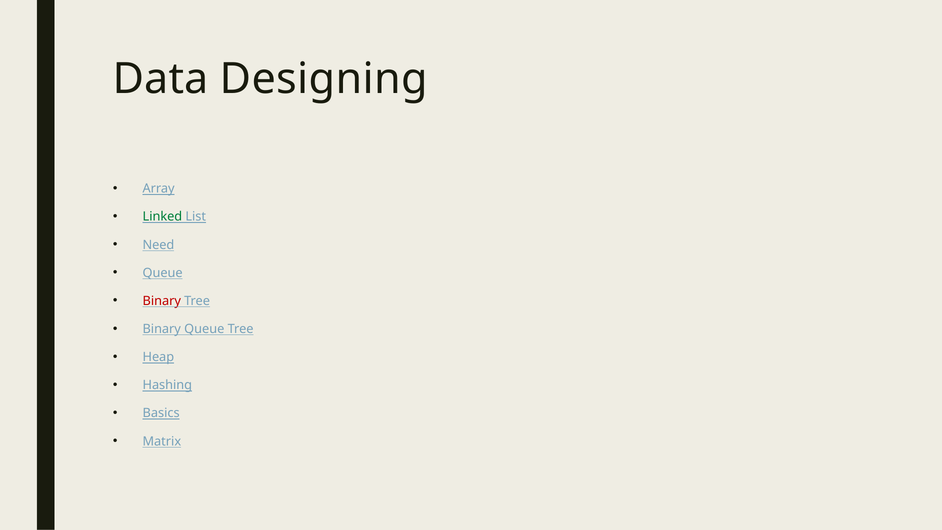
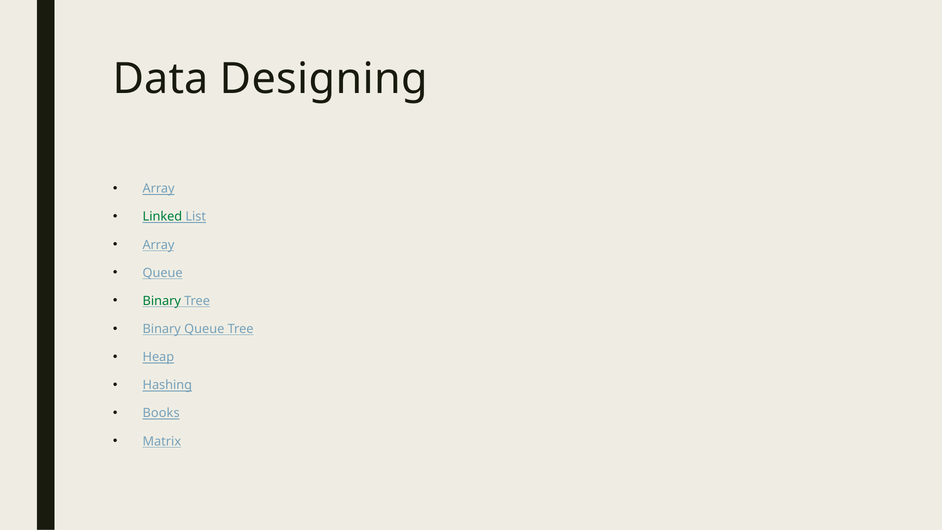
Need at (158, 245): Need -> Array
Binary at (162, 301) colour: red -> green
Basics: Basics -> Books
